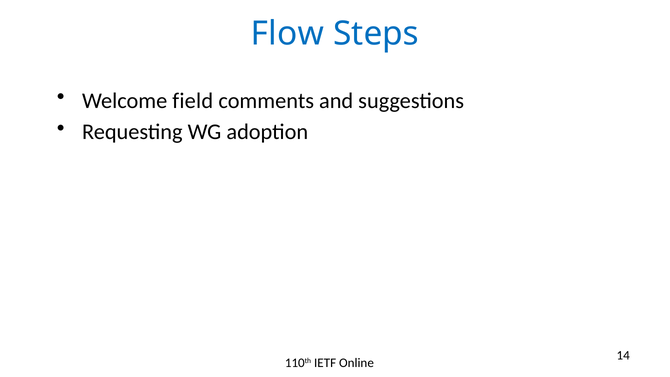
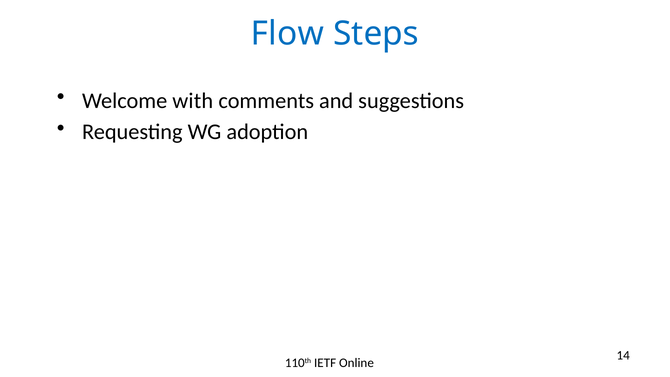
field: field -> with
